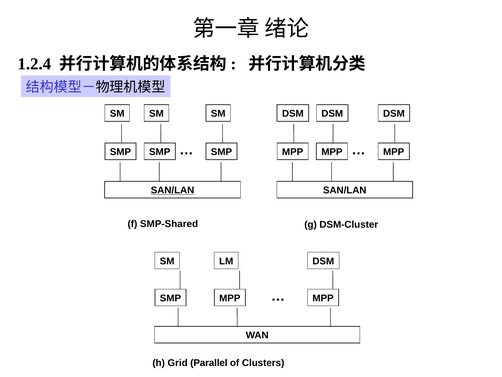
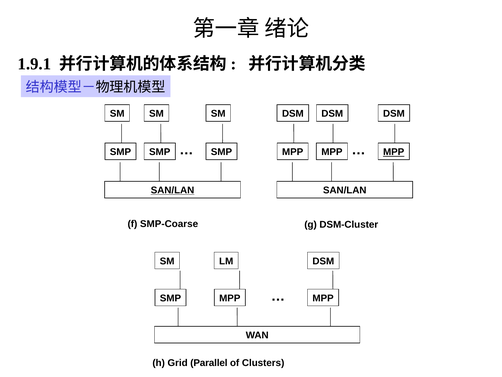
1.2.4: 1.2.4 -> 1.9.1
MPP at (394, 152) underline: none -> present
SMP-Shared: SMP-Shared -> SMP-Coarse
